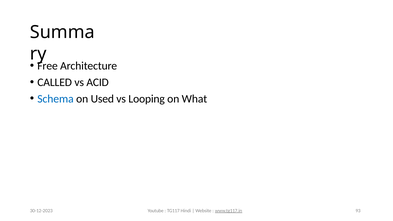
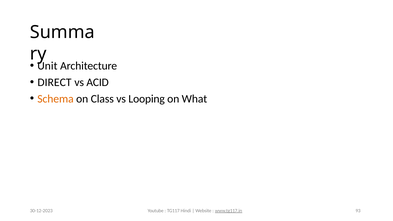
Free: Free -> Unit
CALLED: CALLED -> DIRECT
Schema colour: blue -> orange
Used: Used -> Class
